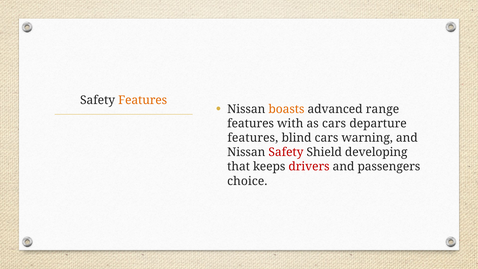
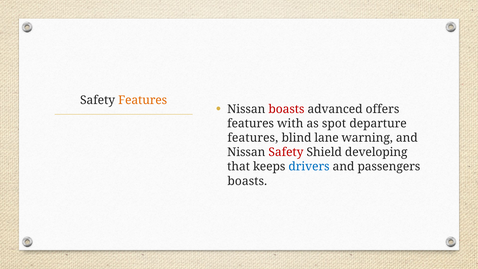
boasts at (286, 109) colour: orange -> red
range: range -> offers
as cars: cars -> spot
blind cars: cars -> lane
drivers colour: red -> blue
choice at (247, 181): choice -> boasts
